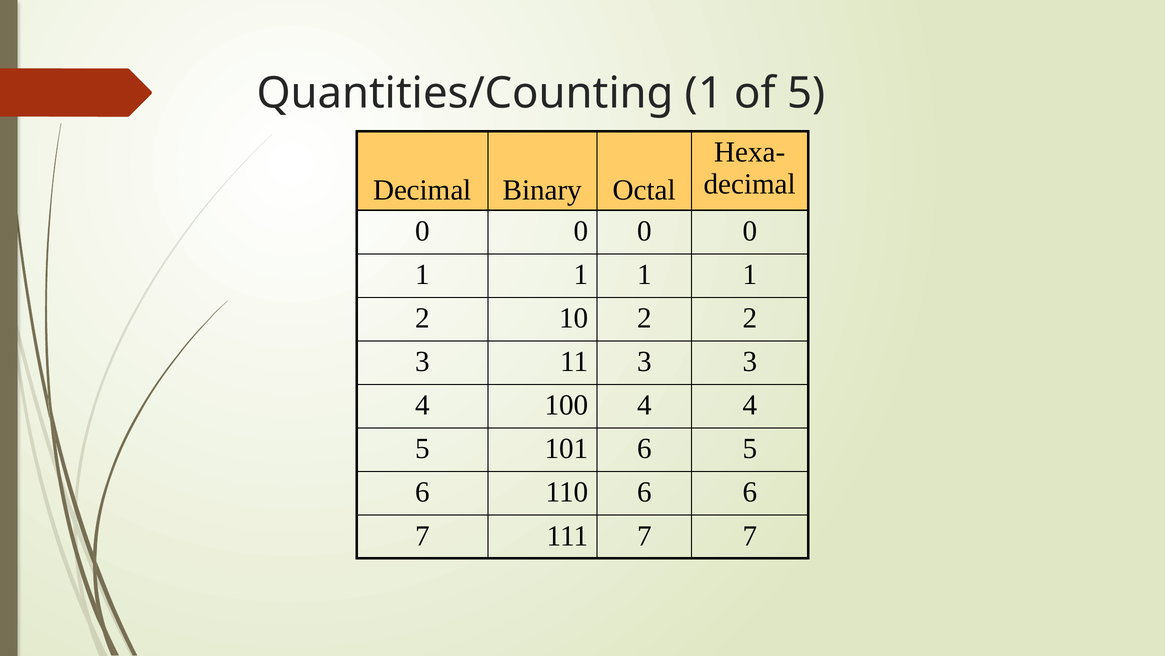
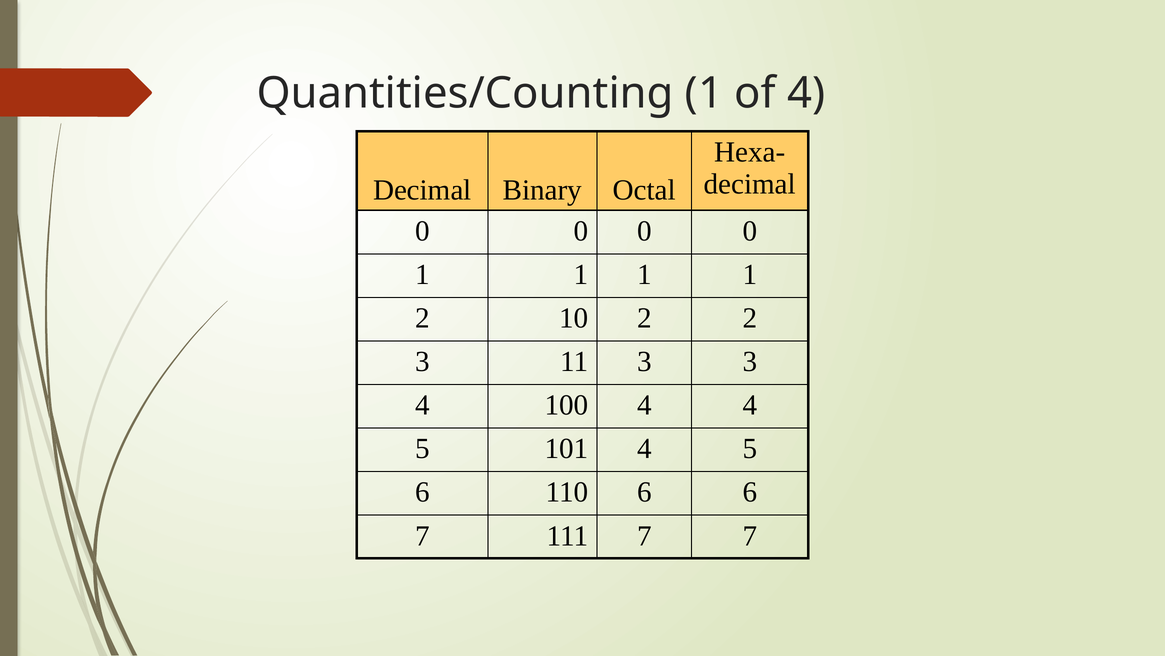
of 5: 5 -> 4
101 6: 6 -> 4
